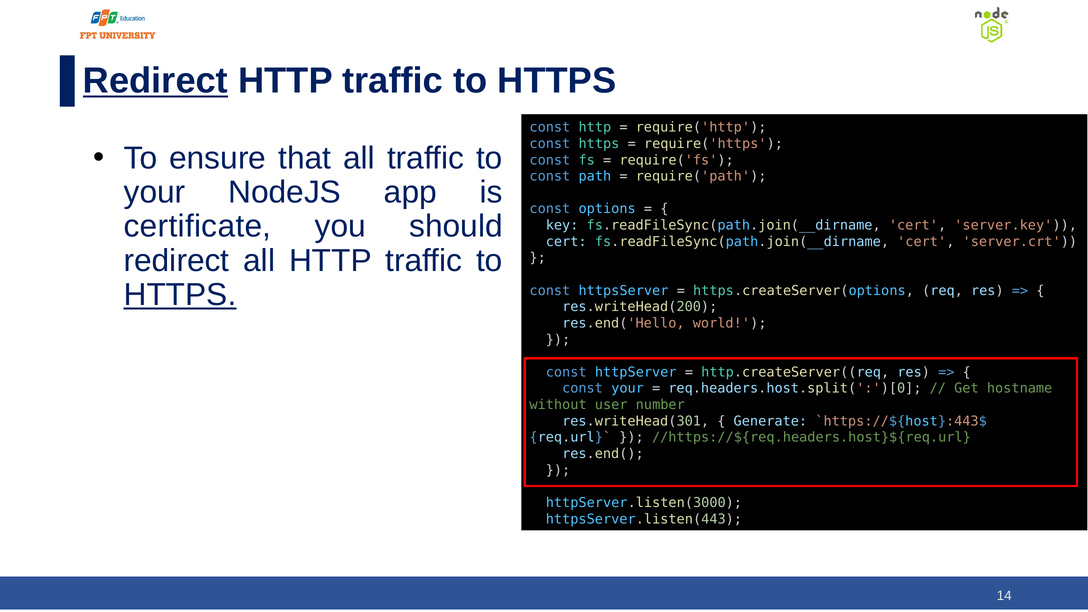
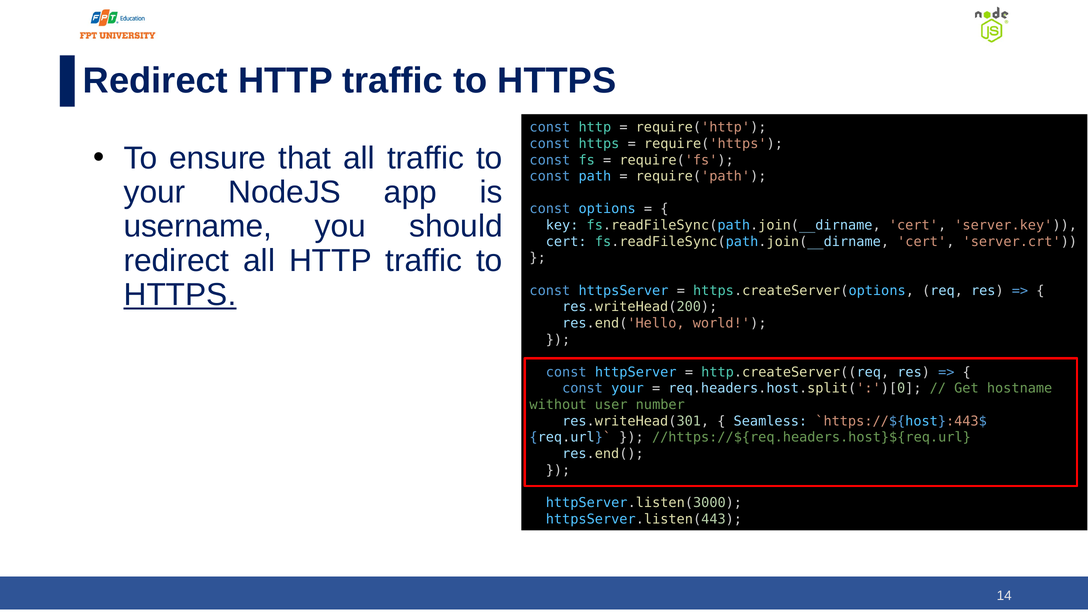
Redirect at (155, 81) underline: present -> none
certificate: certificate -> username
Generate: Generate -> Seamless
